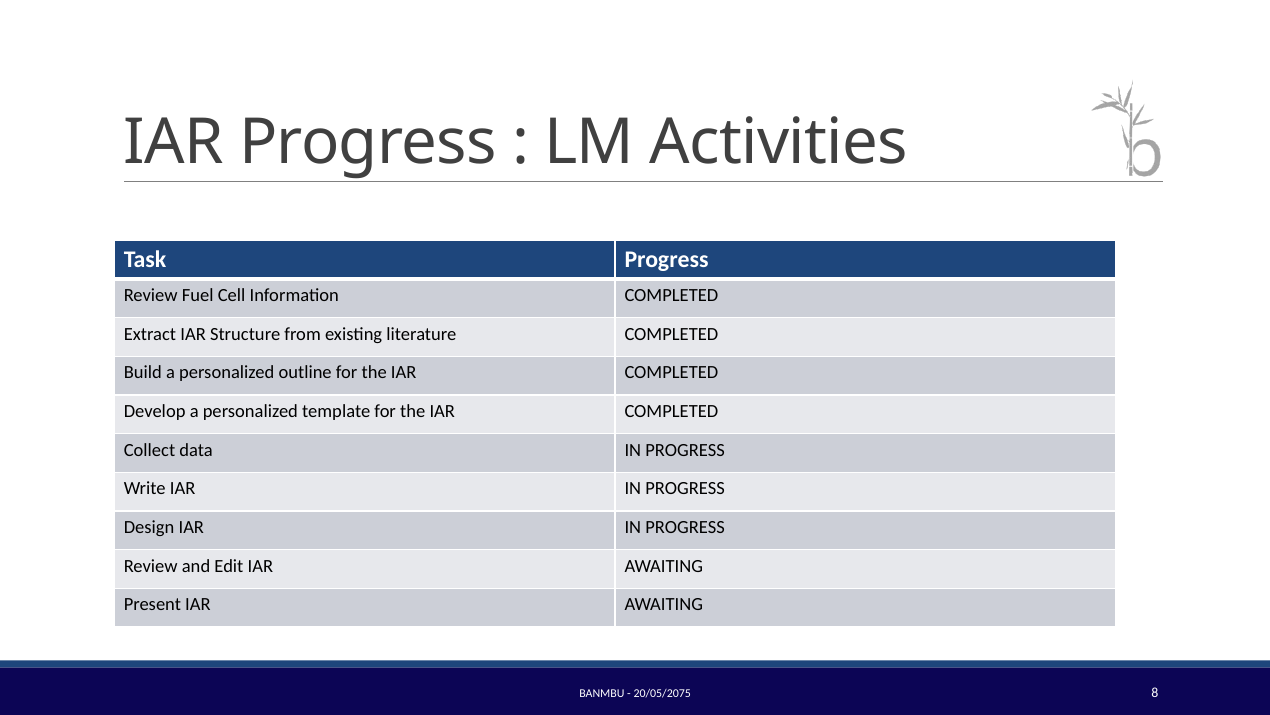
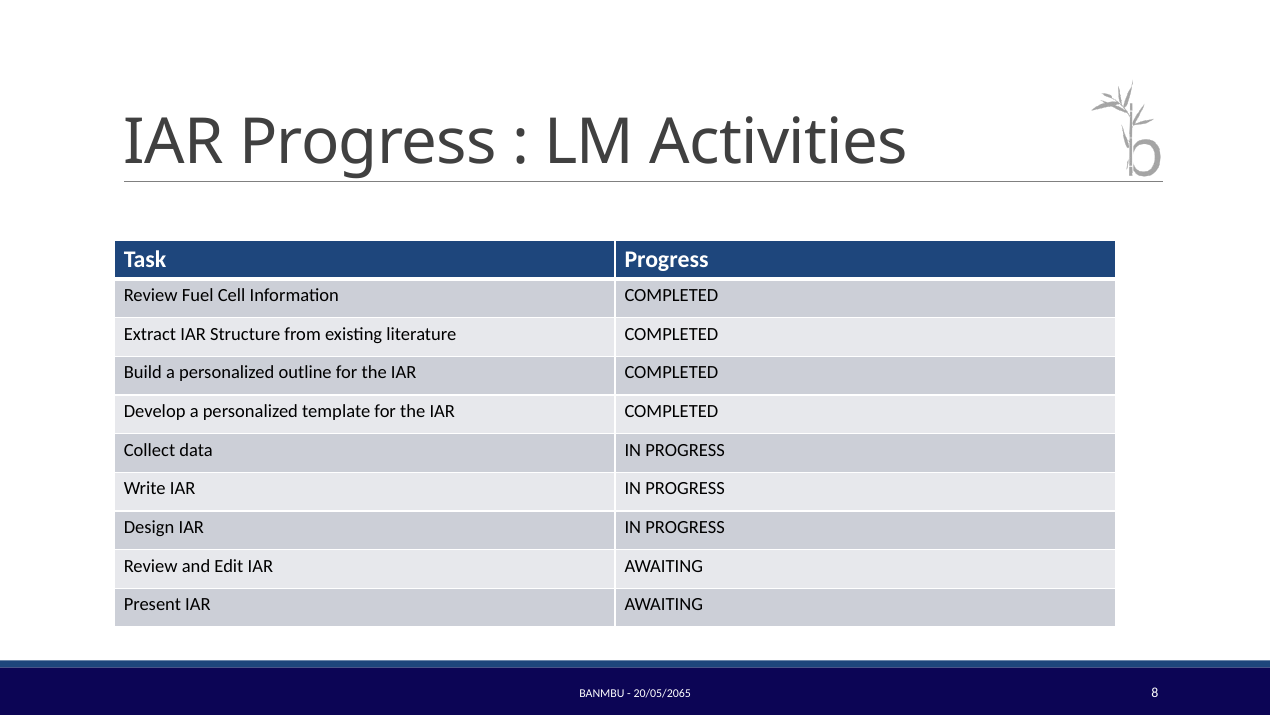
20/05/2075: 20/05/2075 -> 20/05/2065
